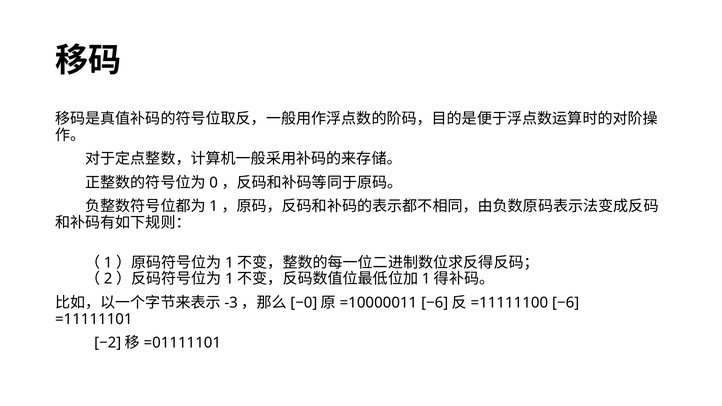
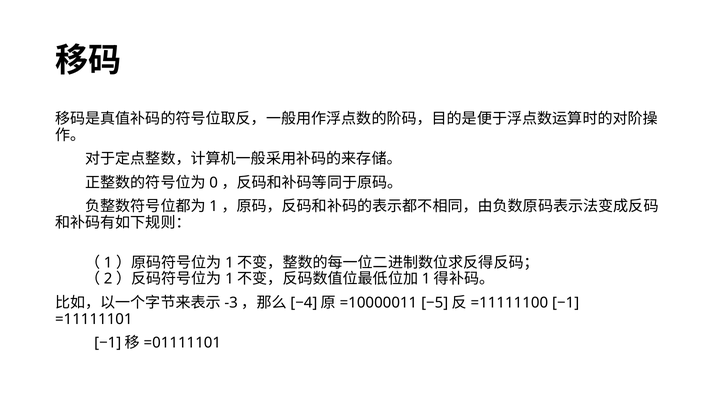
−0: −0 -> −4
−6 at (435, 303): −6 -> −5
−6 at (566, 303): −6 -> −1
−2 at (108, 343): −2 -> −1
